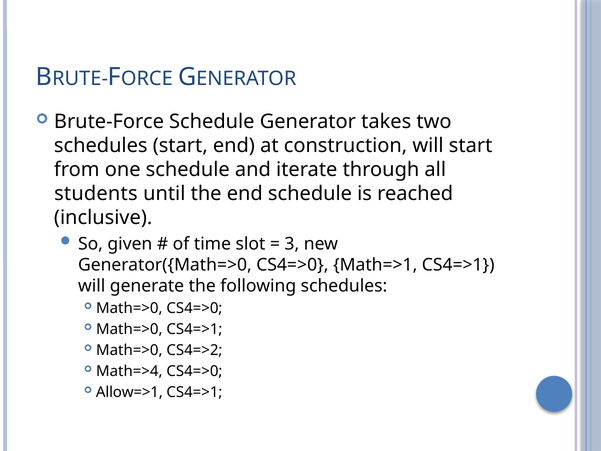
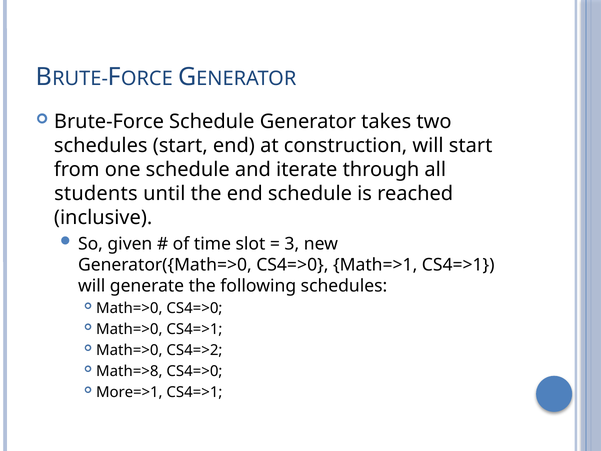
Math=>4: Math=>4 -> Math=>8
Allow=>1: Allow=>1 -> More=>1
